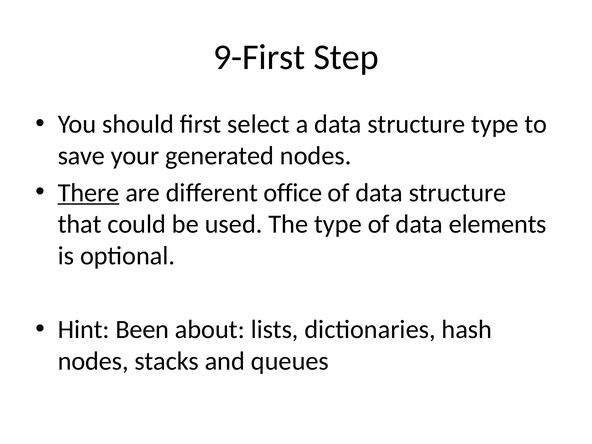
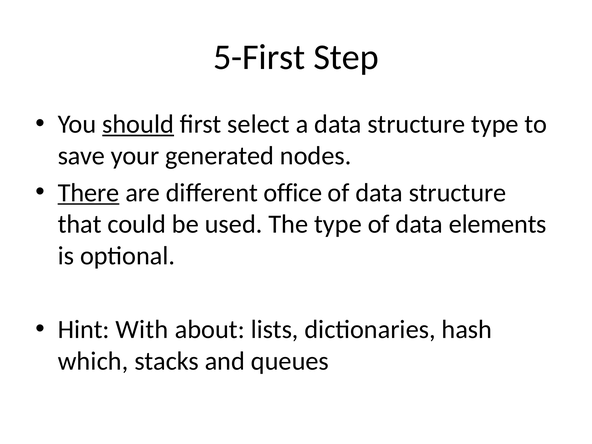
9-First: 9-First -> 5-First
should underline: none -> present
Been: Been -> With
nodes at (93, 361): nodes -> which
